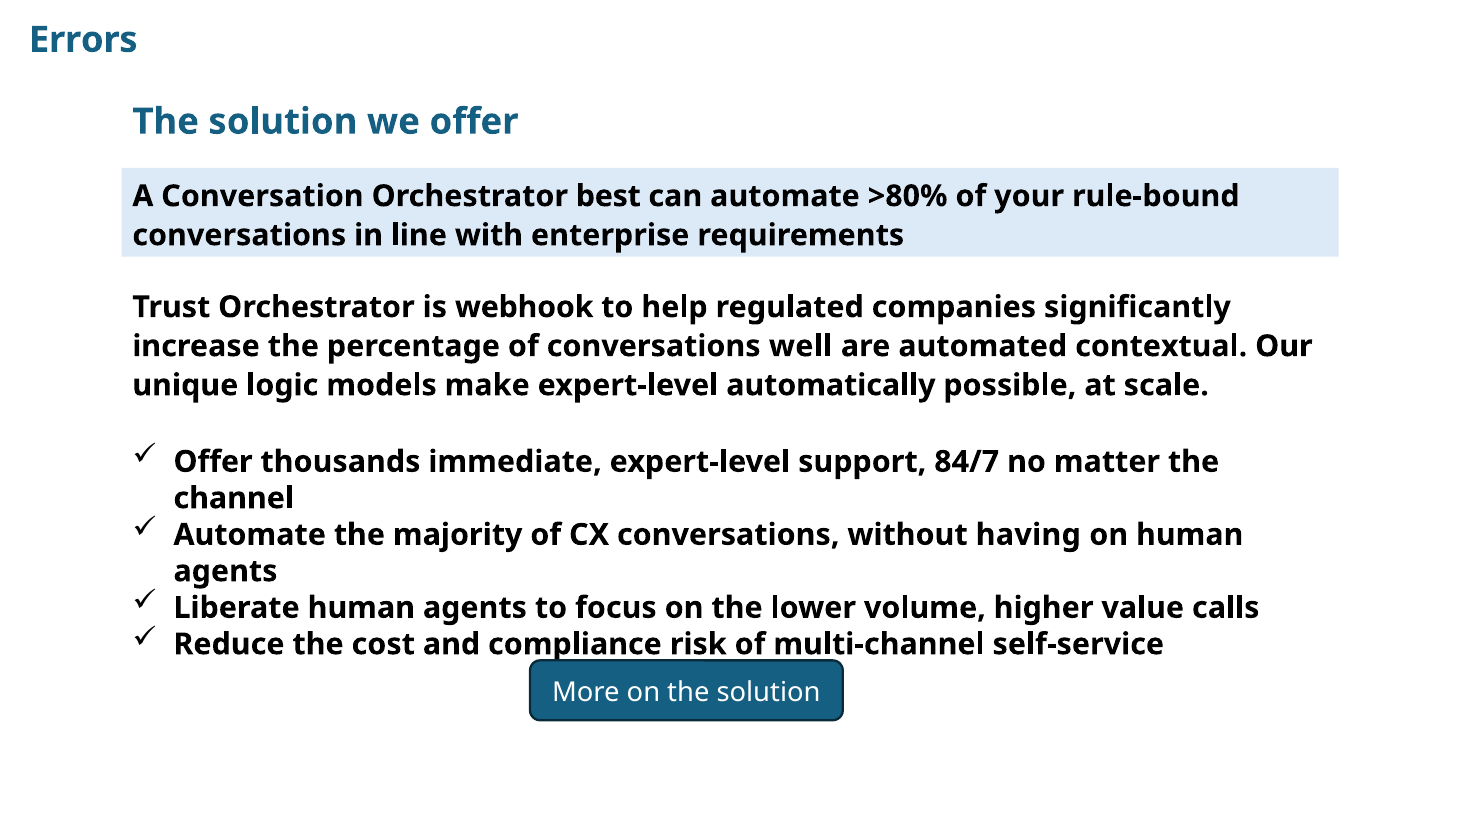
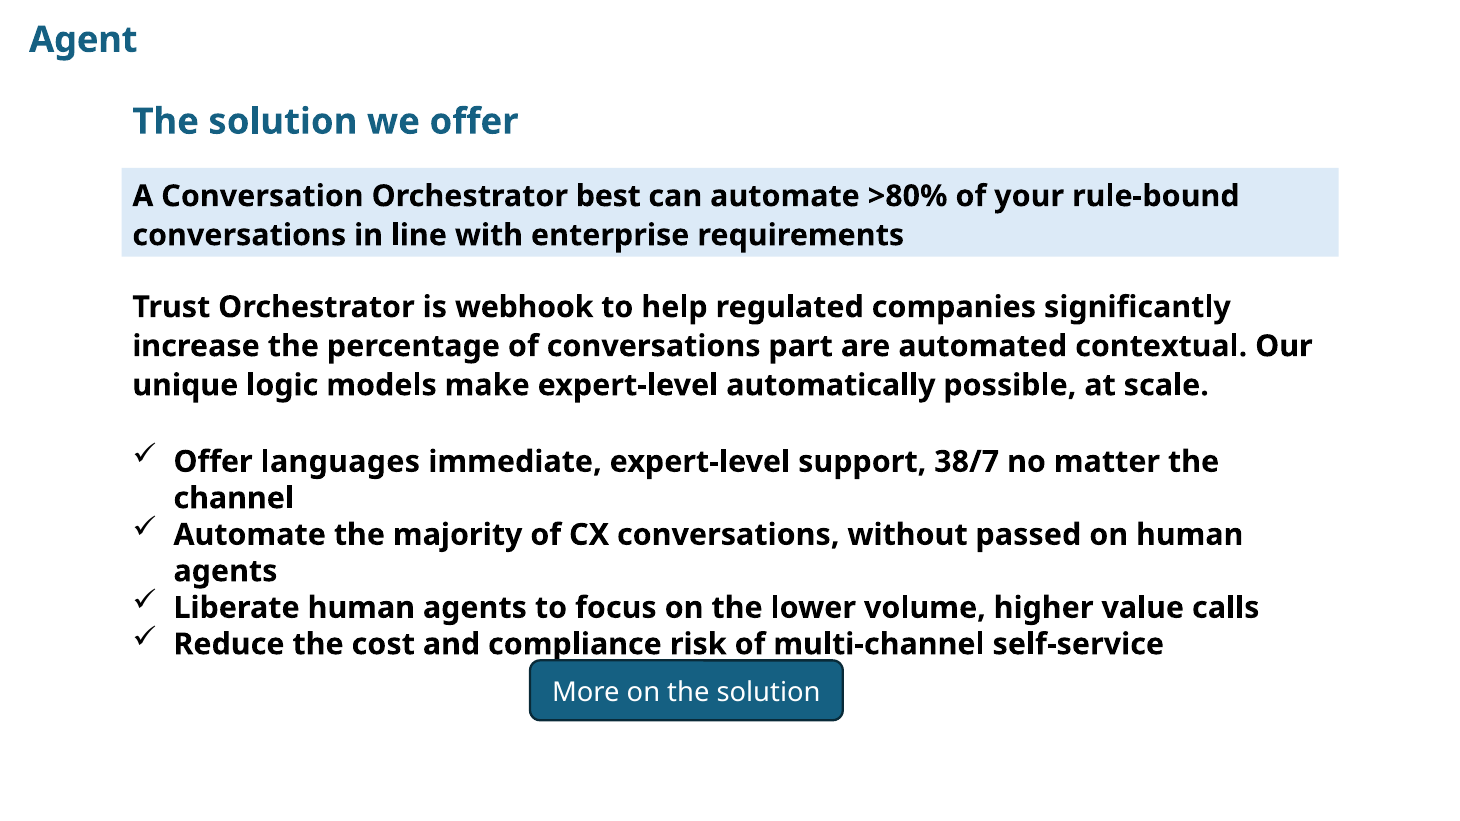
Errors: Errors -> Agent
well: well -> part
thousands: thousands -> languages
84/7: 84/7 -> 38/7
having: having -> passed
